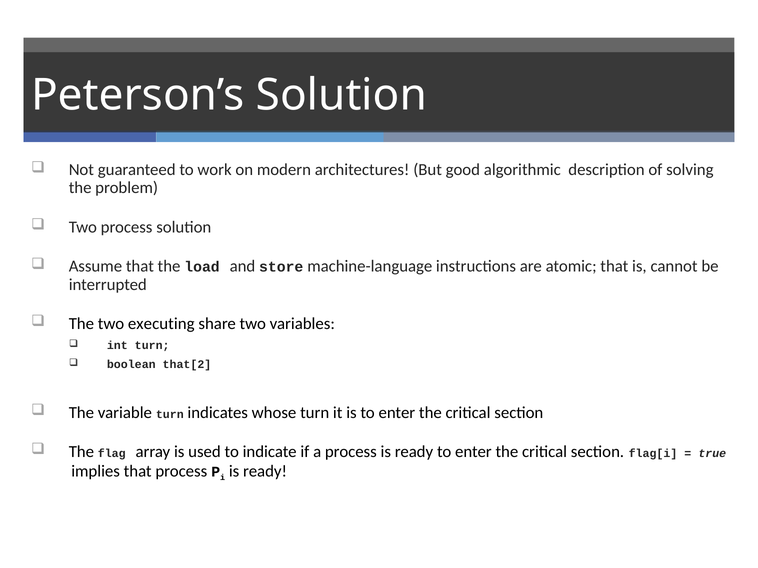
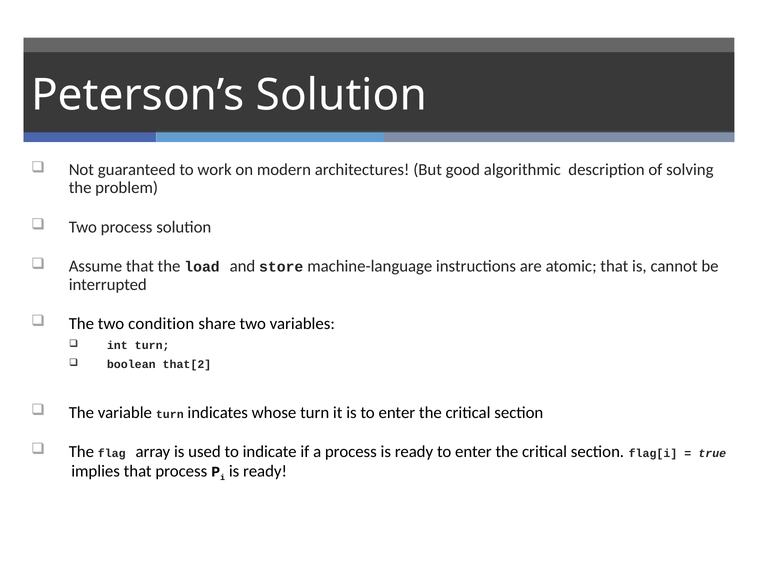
executing: executing -> condition
